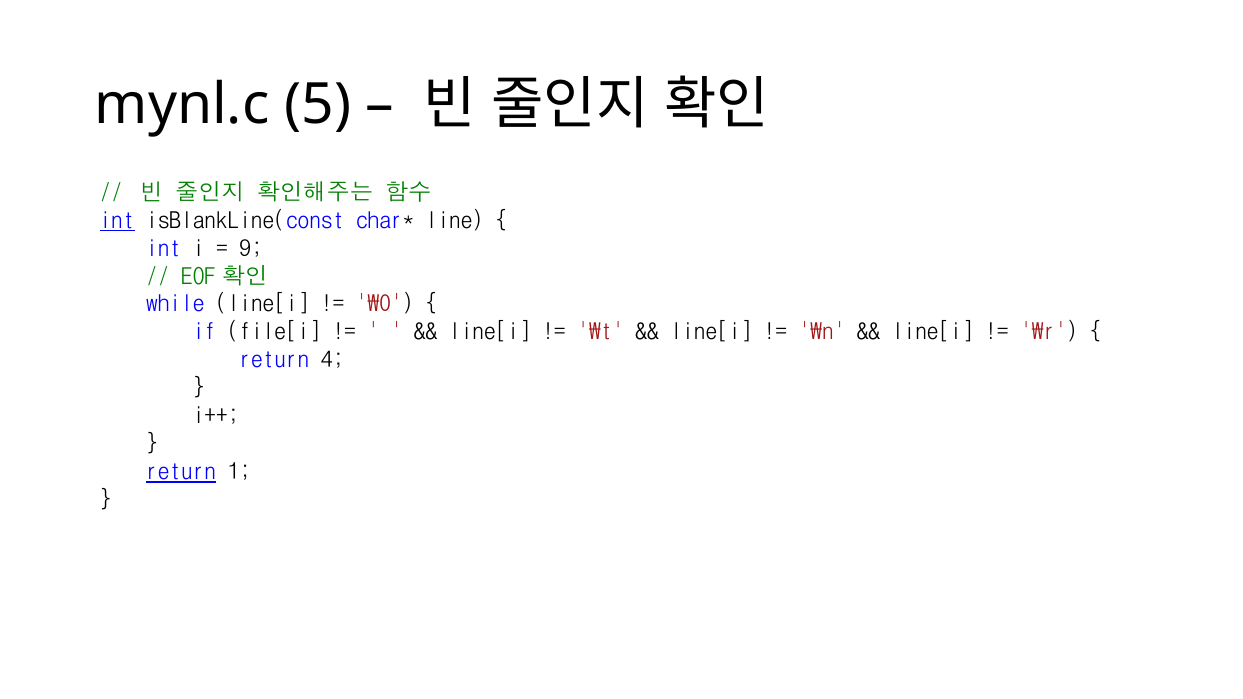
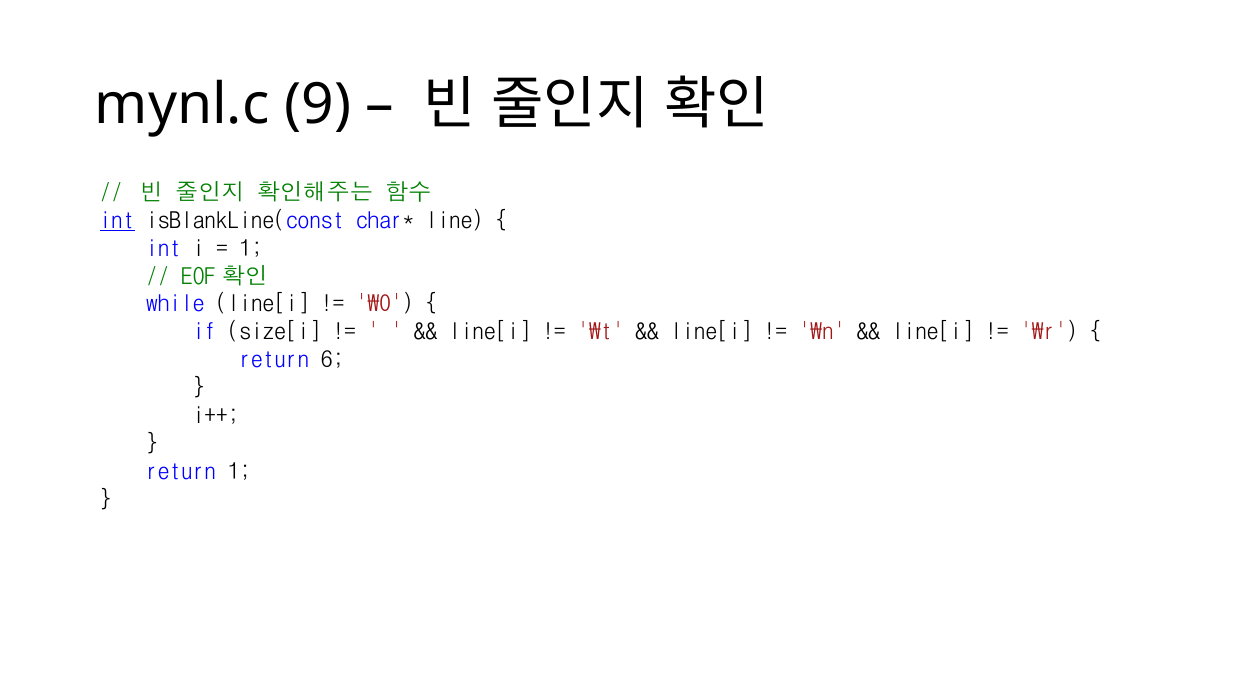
5: 5 -> 9
9 at (251, 248): 9 -> 1
file[i: file[i -> size[i
4: 4 -> 6
return at (181, 472) underline: present -> none
